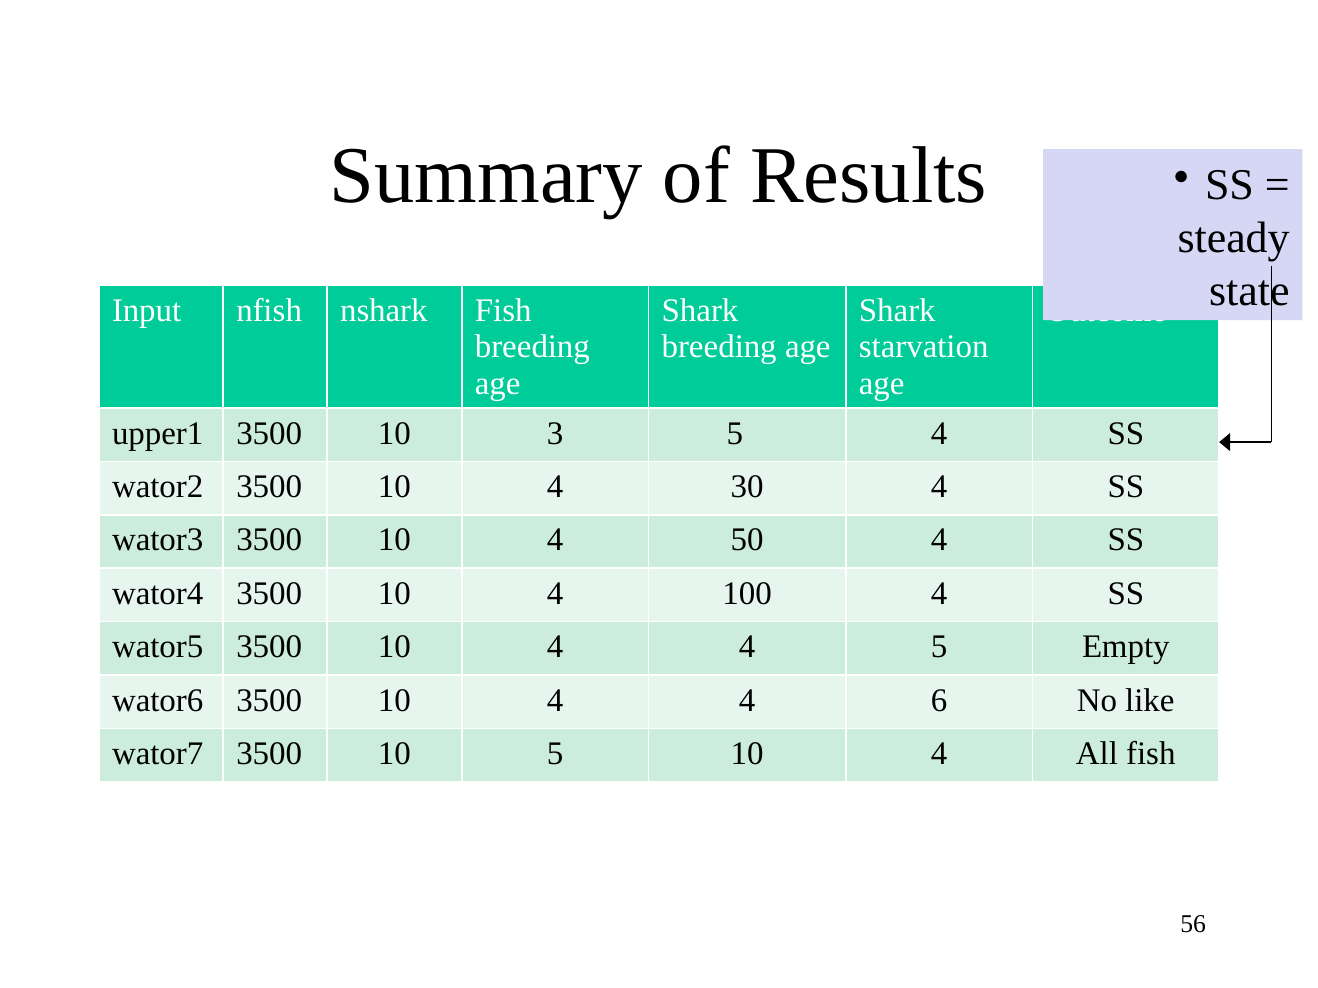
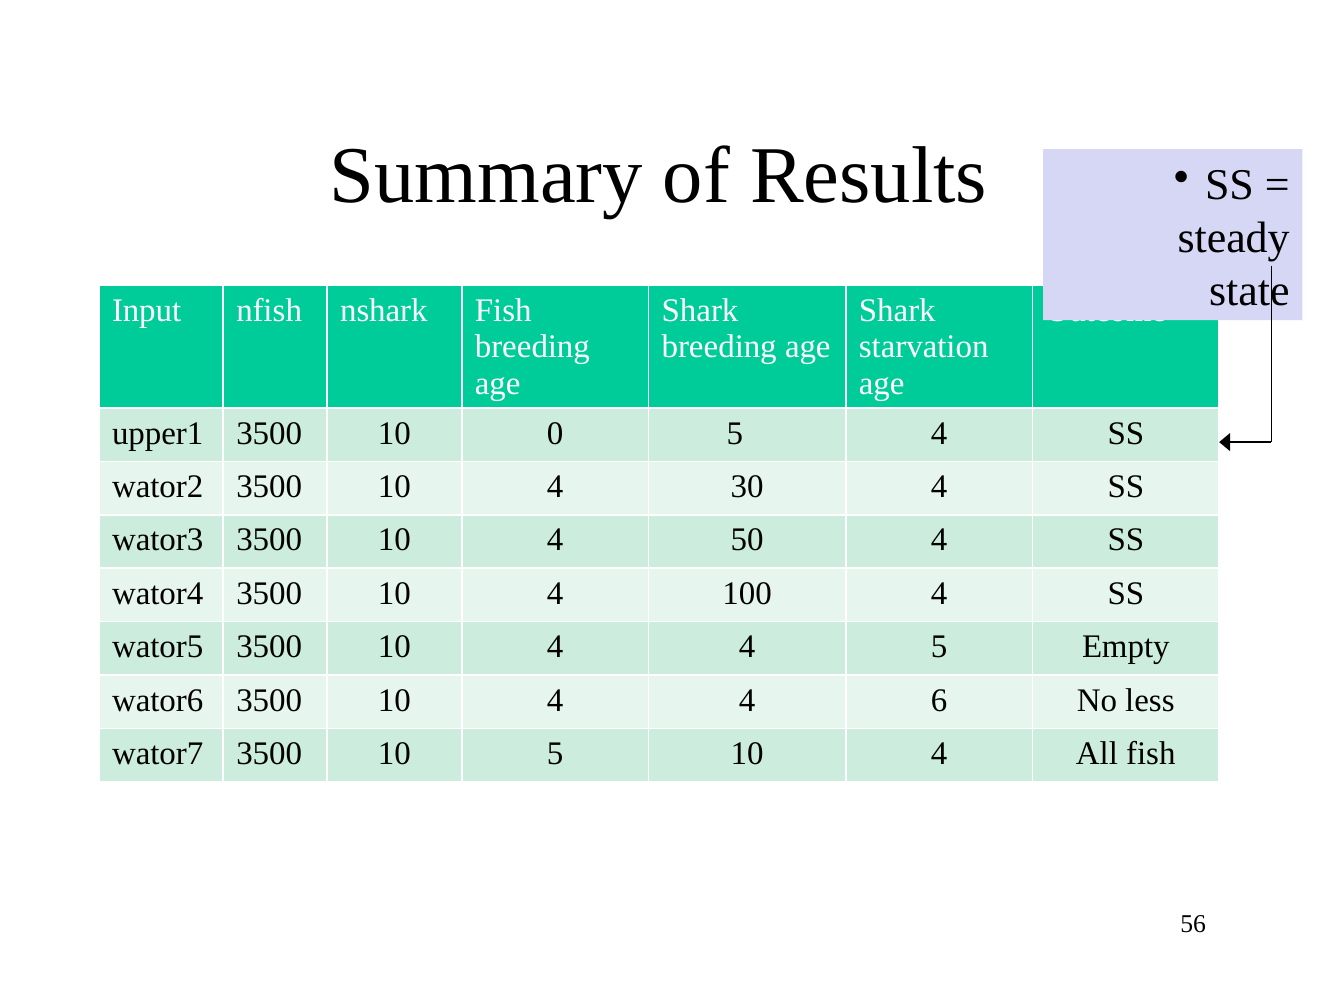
3: 3 -> 0
like: like -> less
